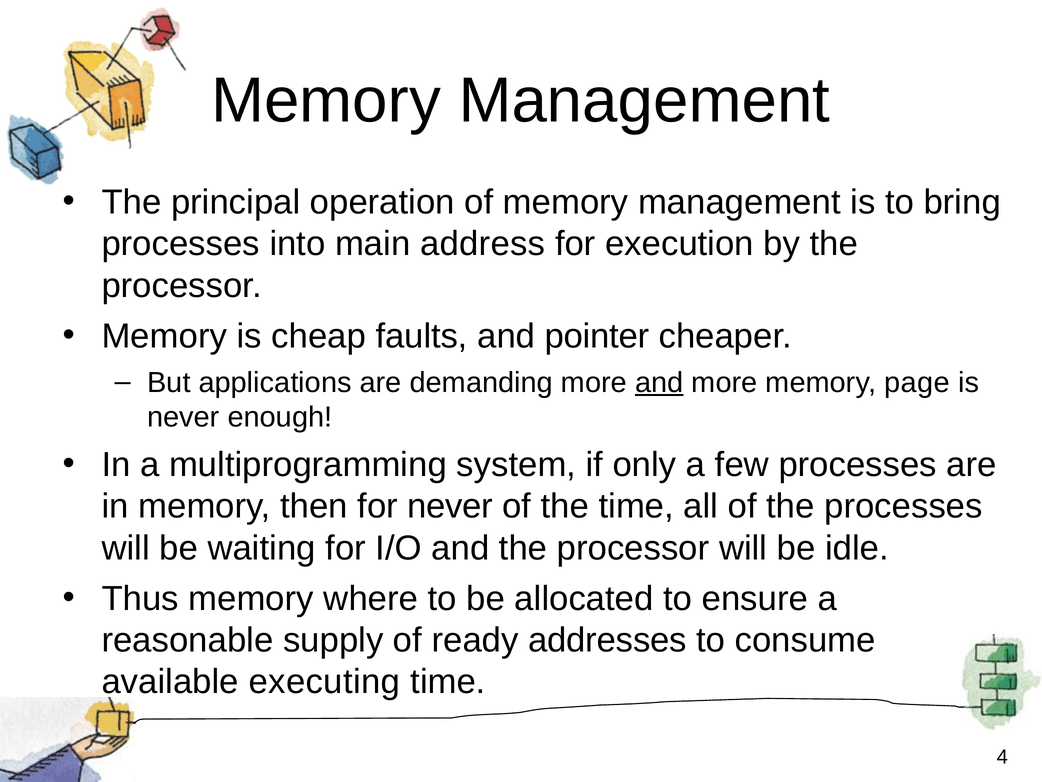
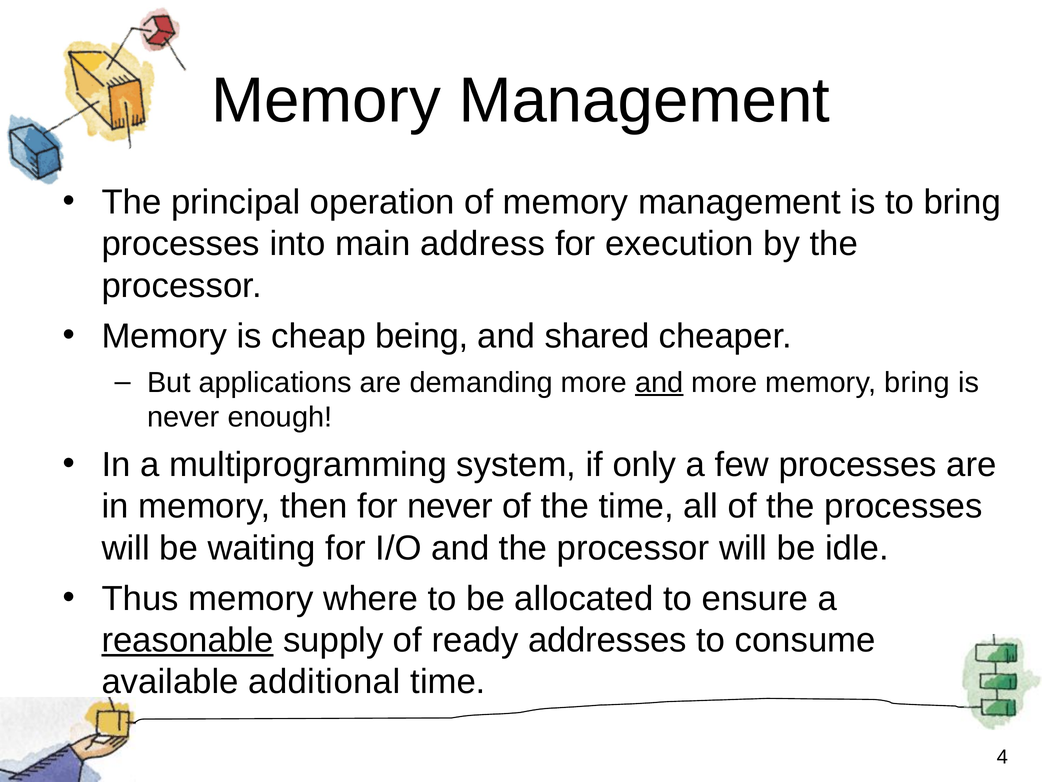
faults: faults -> being
pointer: pointer -> shared
memory page: page -> bring
reasonable underline: none -> present
executing: executing -> additional
